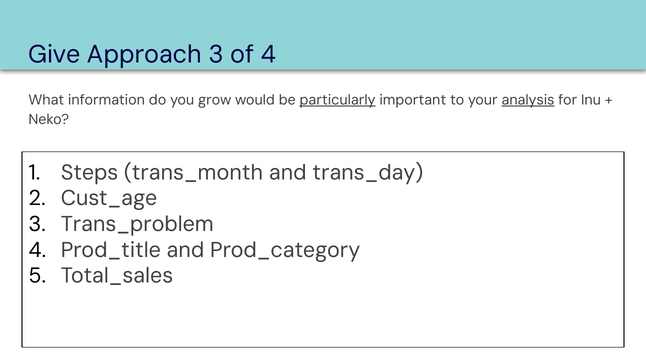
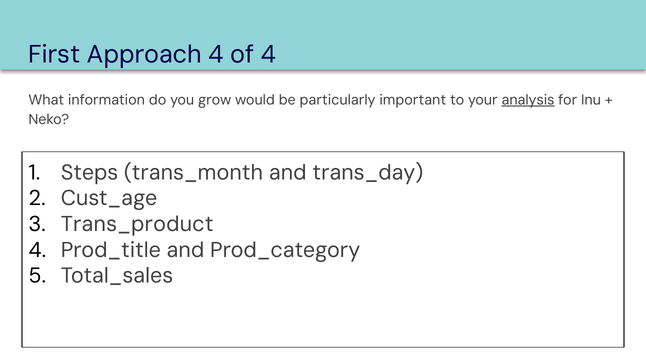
Give: Give -> First
Approach 3: 3 -> 4
particularly underline: present -> none
Trans_problem: Trans_problem -> Trans_product
